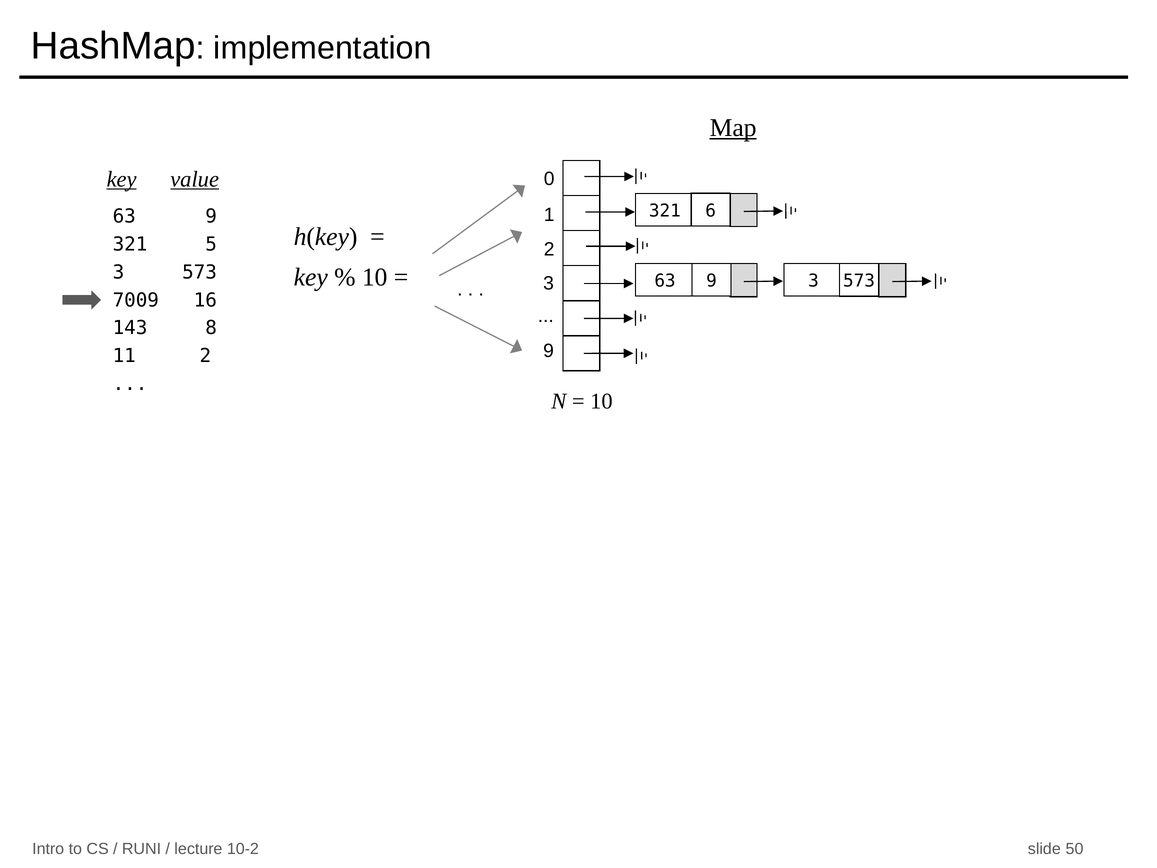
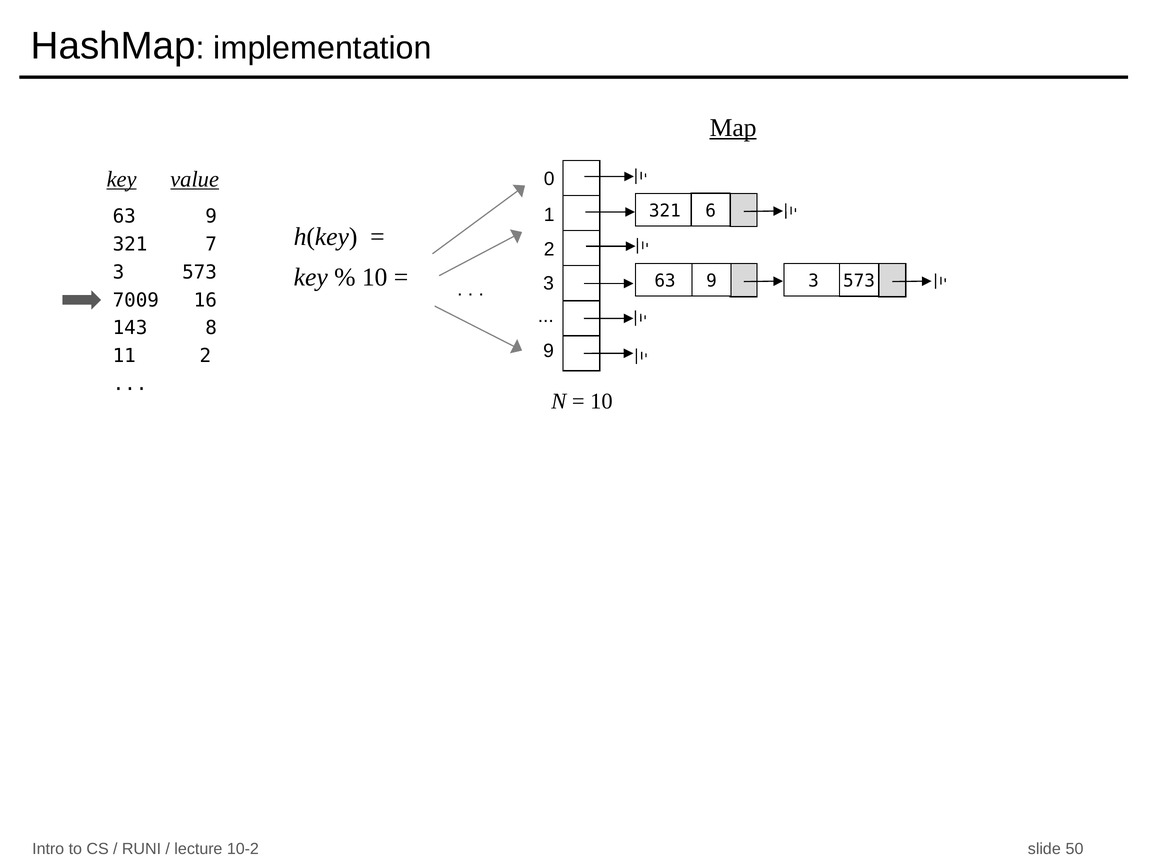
5: 5 -> 7
